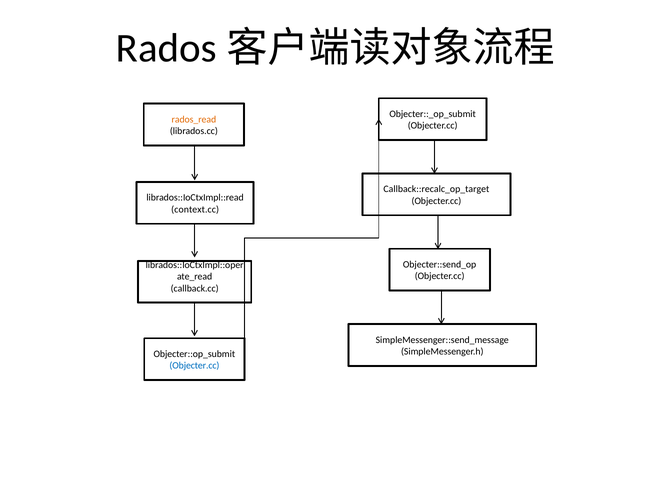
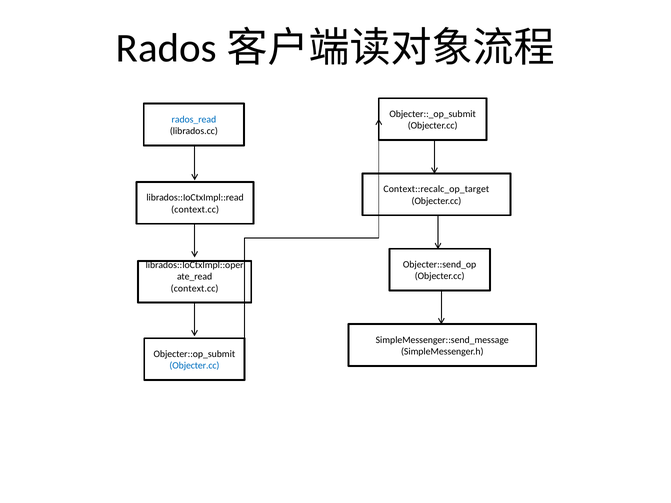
rados_read colour: orange -> blue
Callback::recalc_op_target: Callback::recalc_op_target -> Context::recalc_op_target
callback.cc at (195, 288): callback.cc -> context.cc
